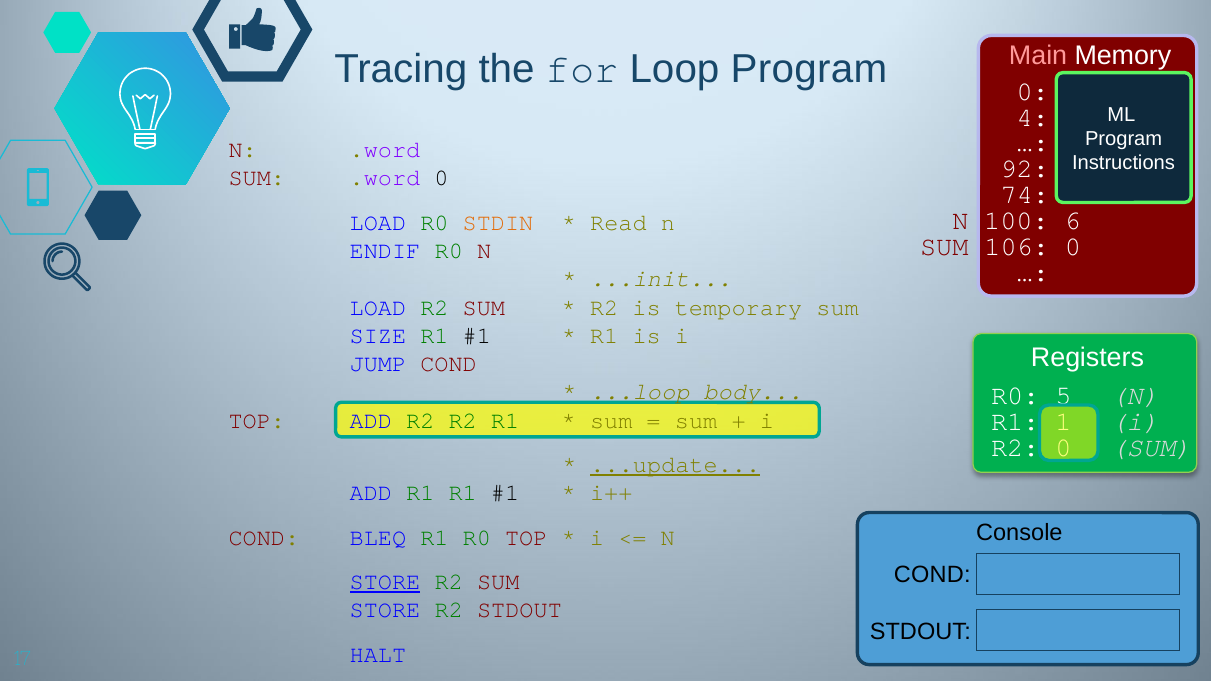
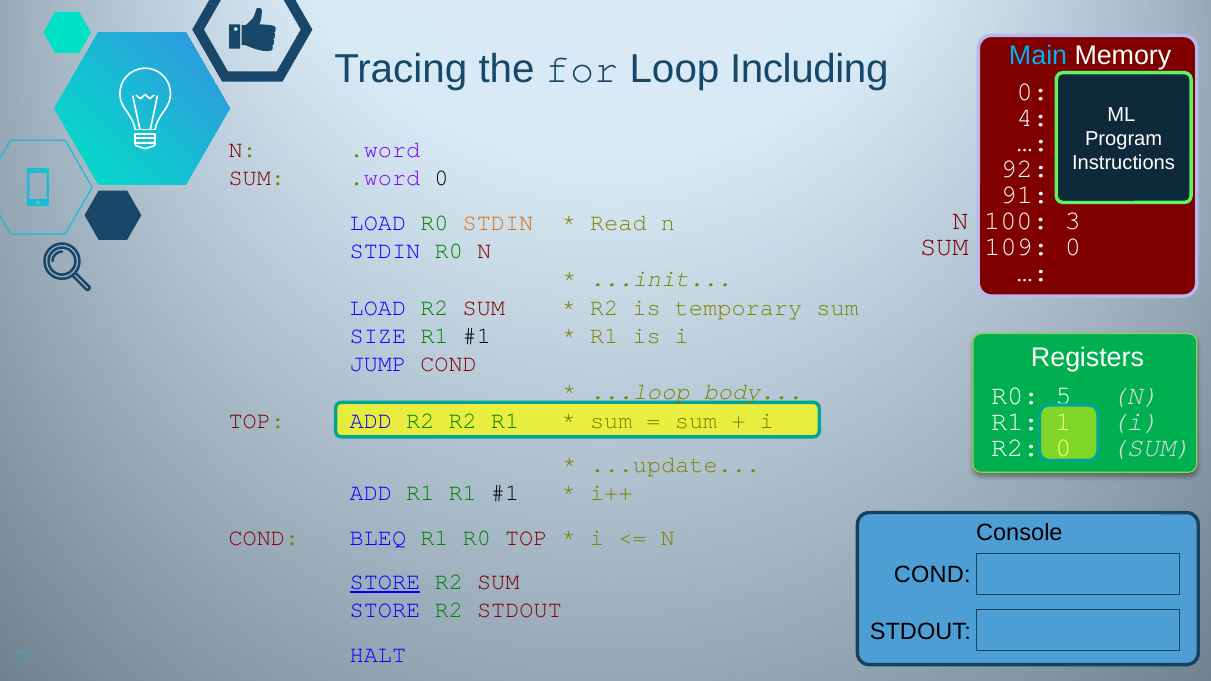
Main colour: pink -> light blue
Loop Program: Program -> Including
74: 74 -> 91
6: 6 -> 3
106: 106 -> 109
ENDIF at (385, 251): ENDIF -> STDIN
...update underline: present -> none
